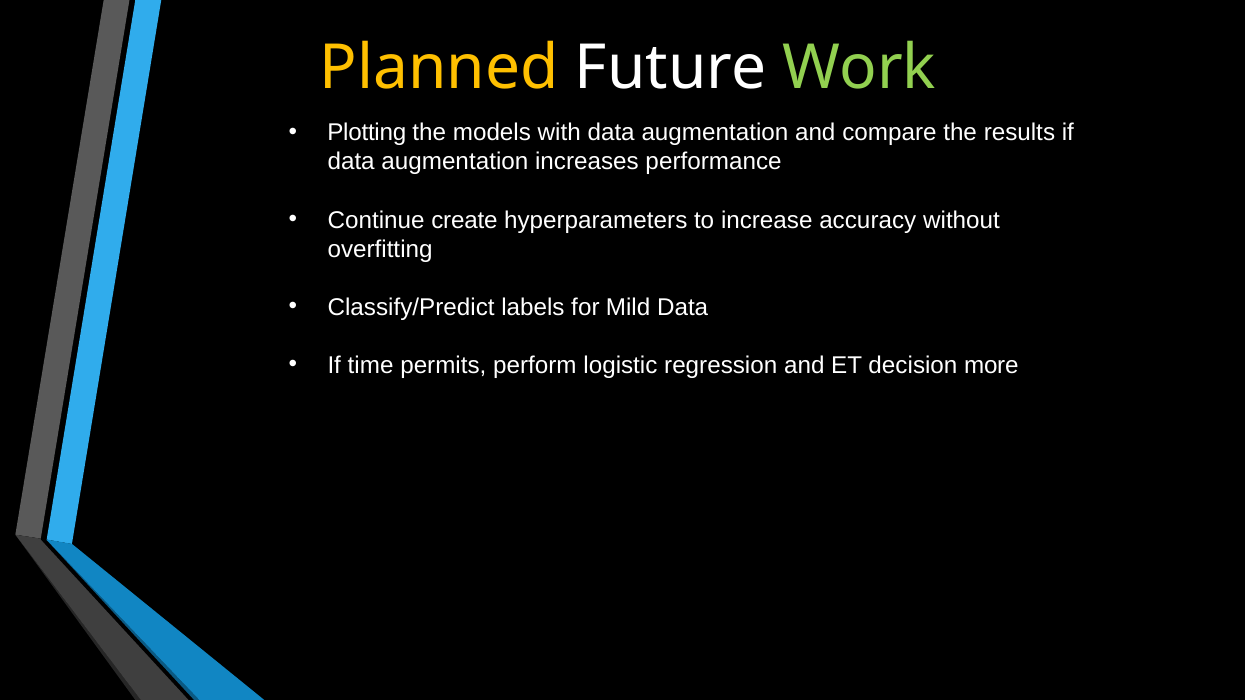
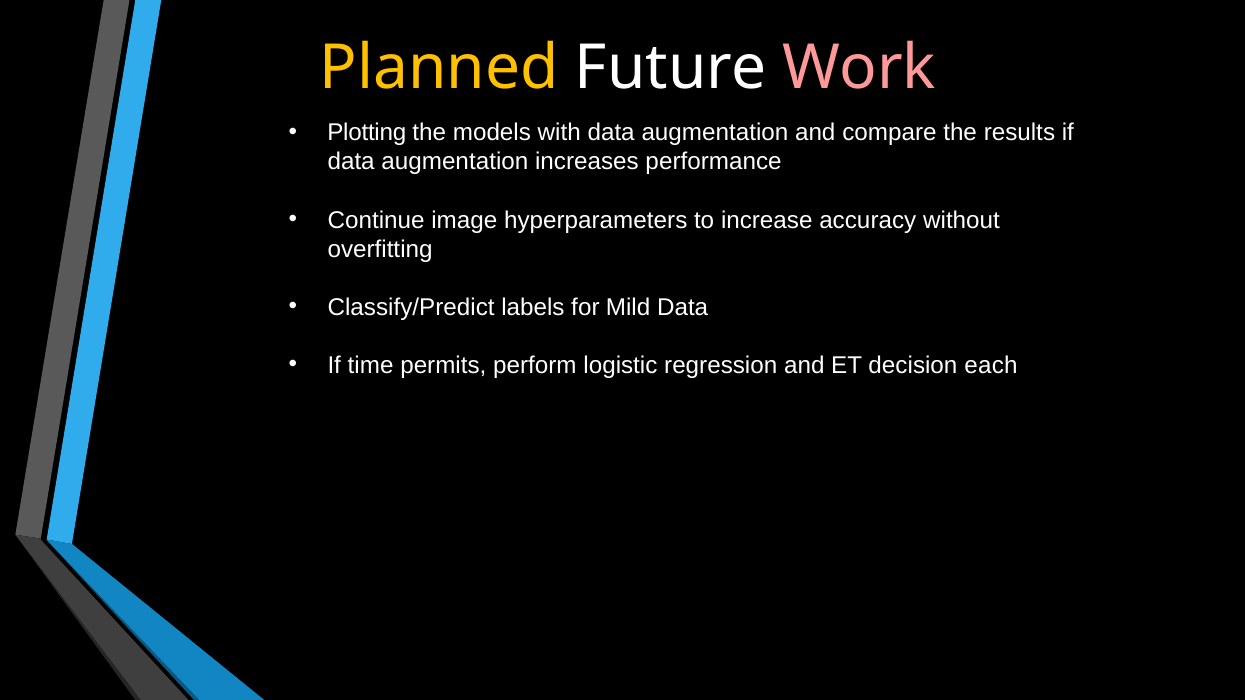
Work colour: light green -> pink
create: create -> image
more: more -> each
